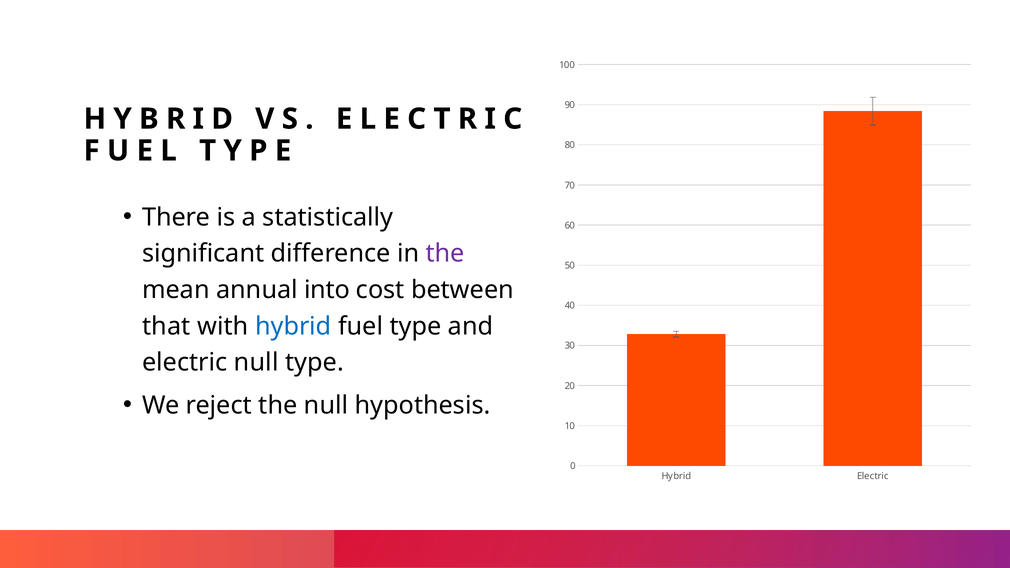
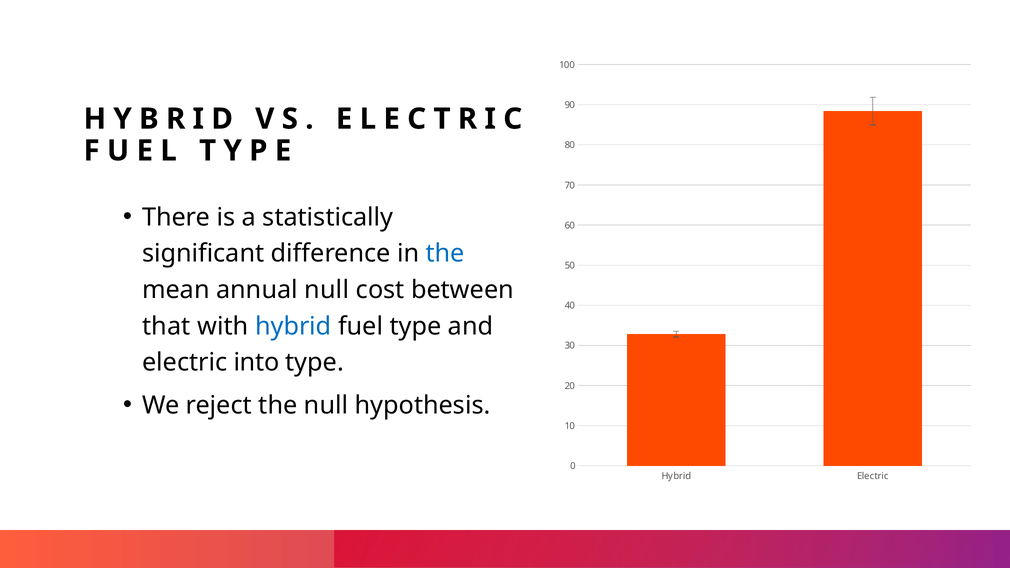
the at (445, 254) colour: purple -> blue
annual into: into -> null
electric null: null -> into
